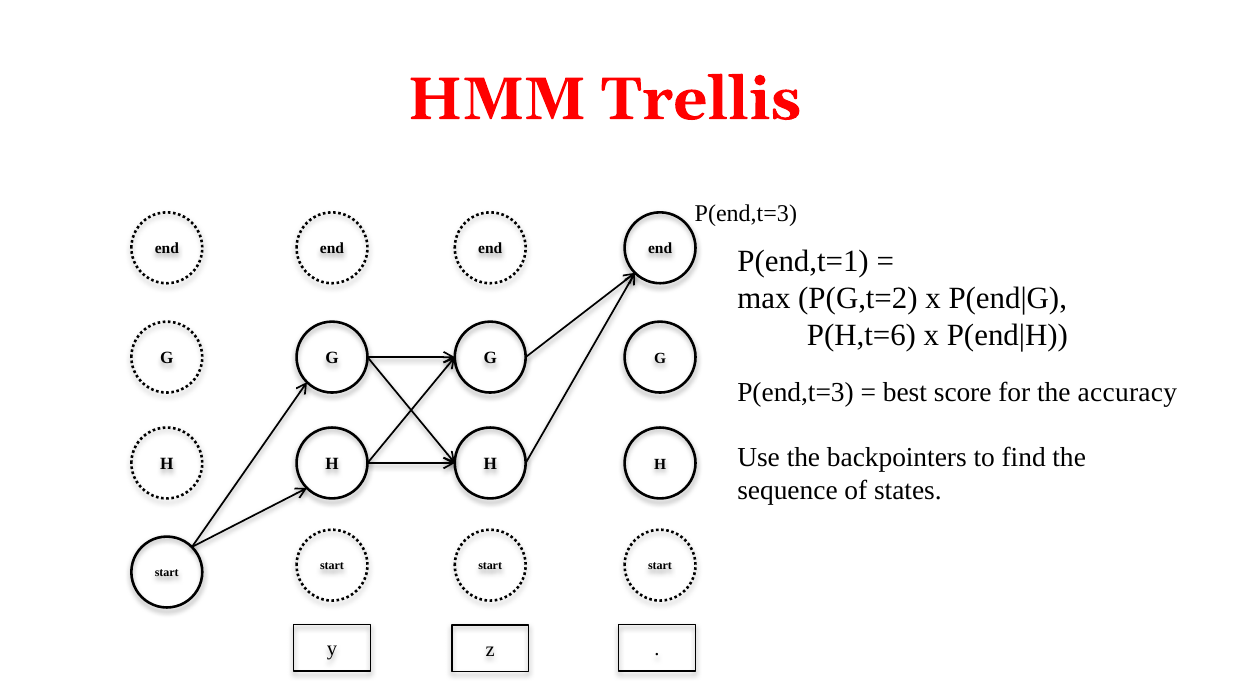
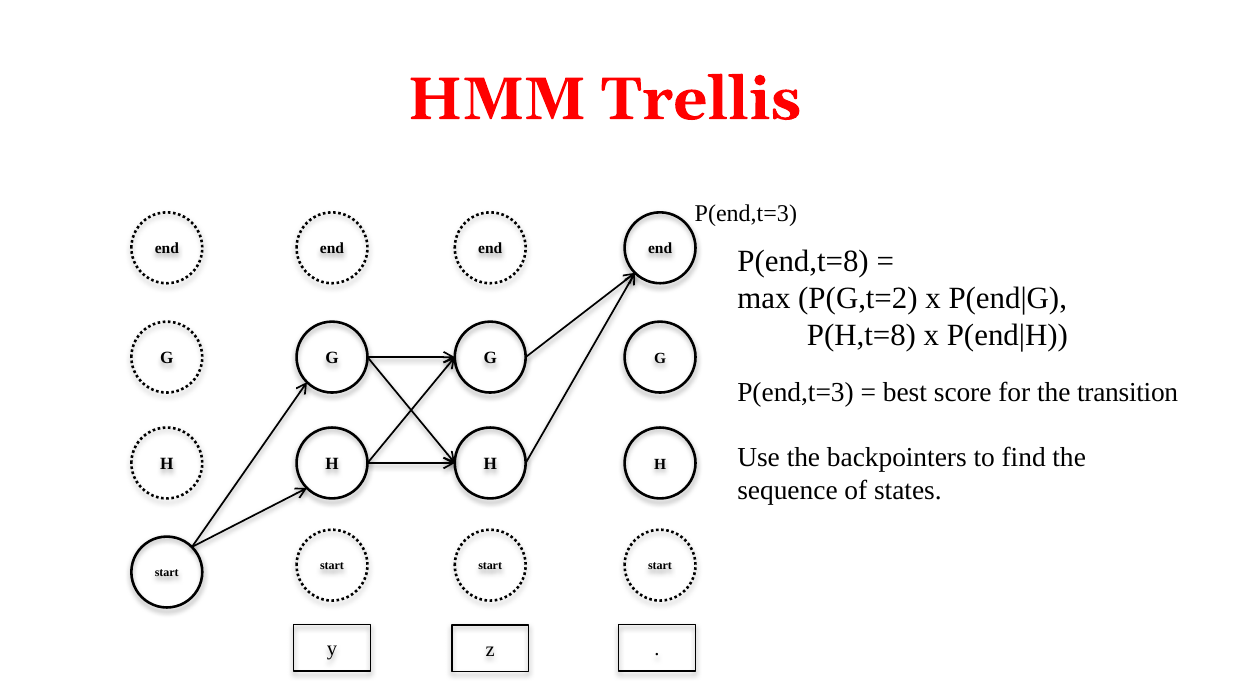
P(end,t=1: P(end,t=1 -> P(end,t=8
P(H,t=6: P(H,t=6 -> P(H,t=8
accuracy: accuracy -> transition
